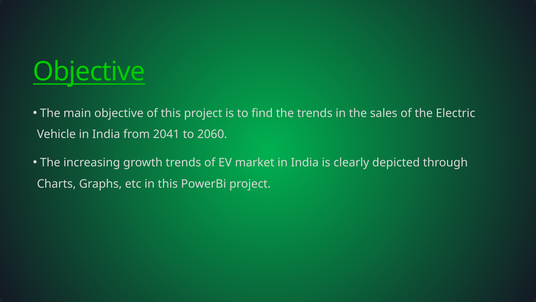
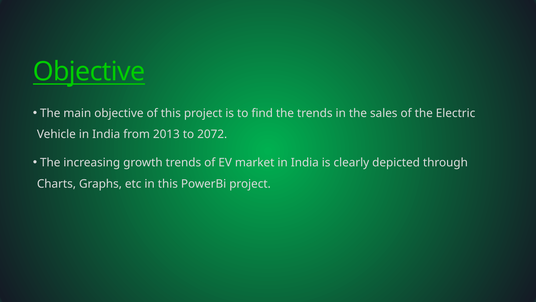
2041: 2041 -> 2013
2060: 2060 -> 2072
